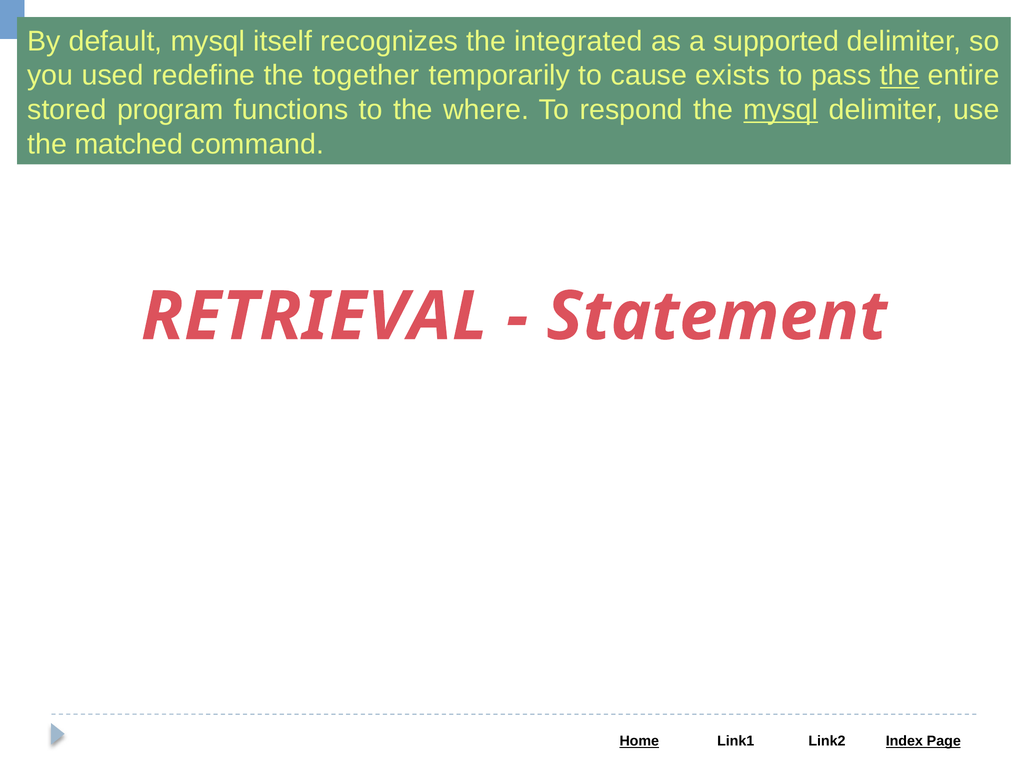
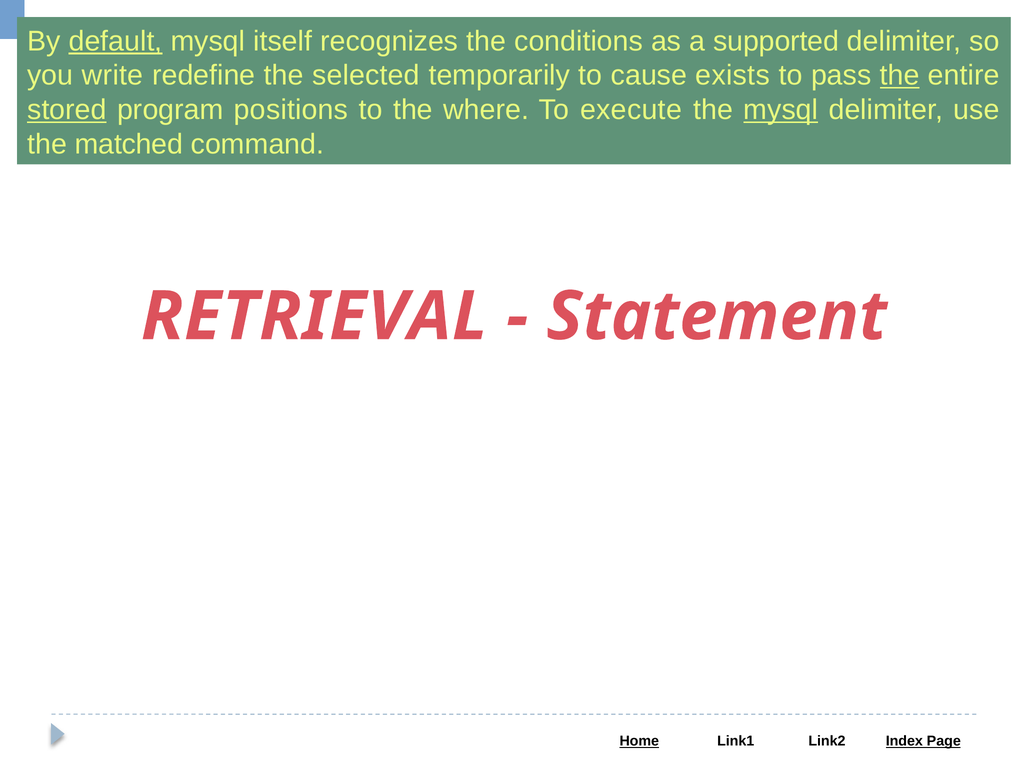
default underline: none -> present
integrated: integrated -> conditions
used: used -> write
together: together -> selected
stored underline: none -> present
functions: functions -> positions
respond: respond -> execute
